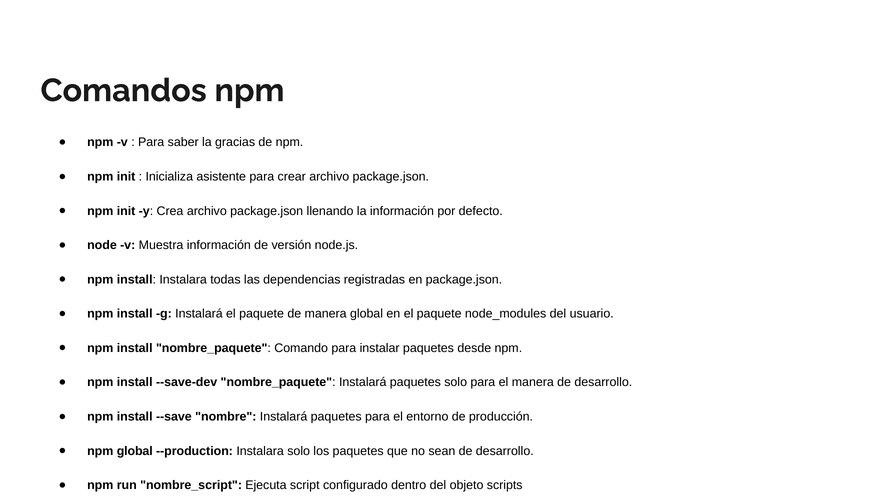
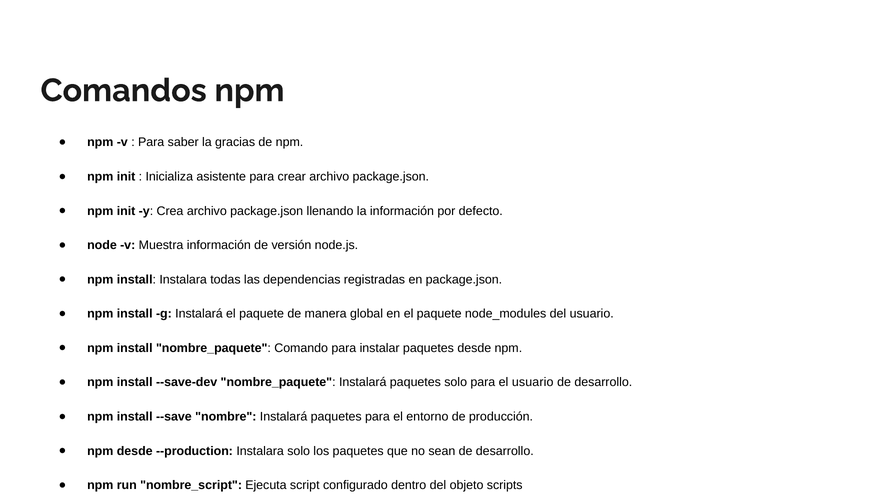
el manera: manera -> usuario
npm global: global -> desde
